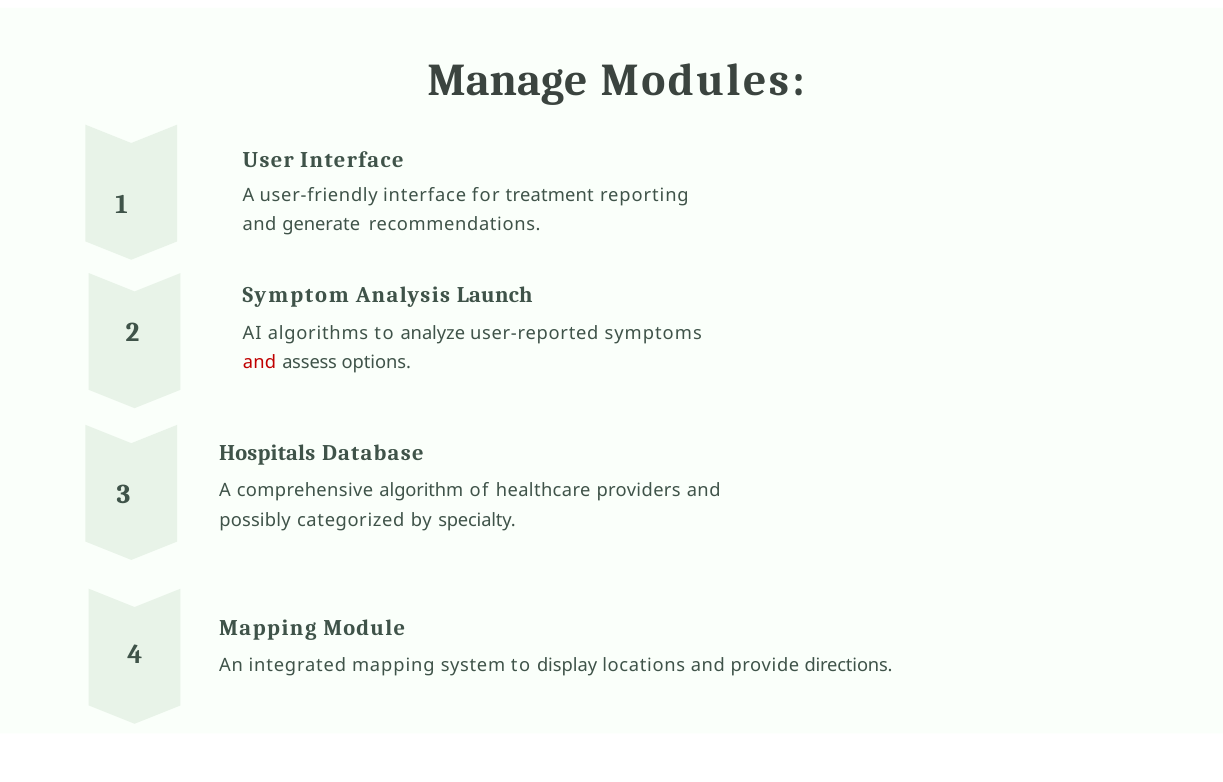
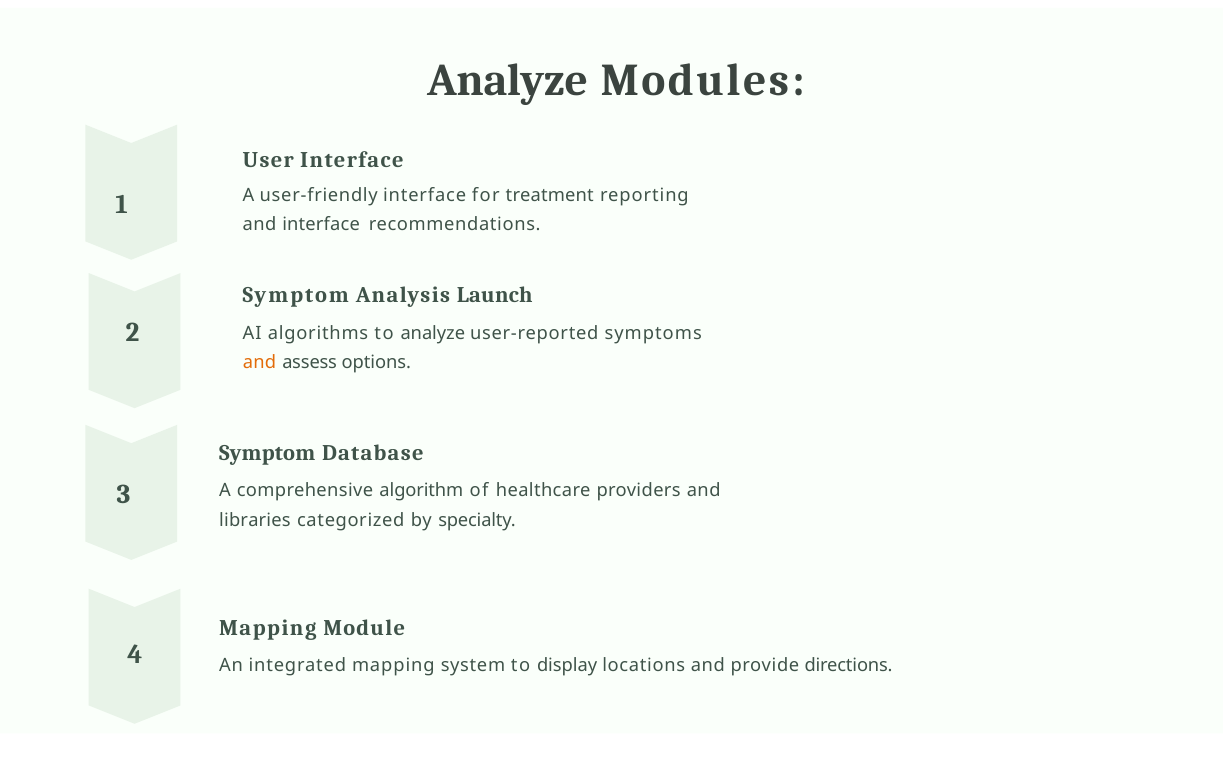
Manage at (507, 81): Manage -> Analyze
and generate: generate -> interface
and at (259, 363) colour: red -> orange
Hospitals at (267, 453): Hospitals -> Symptom
possibly: possibly -> libraries
